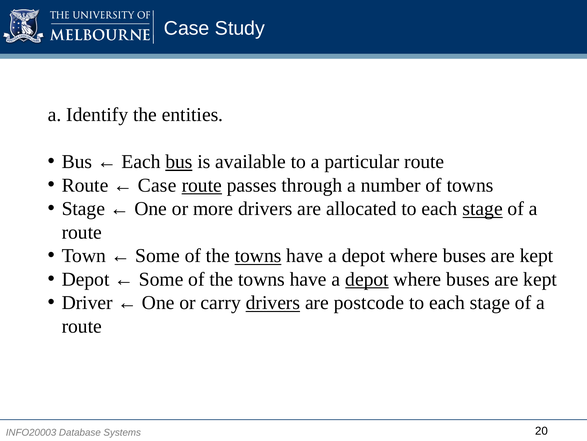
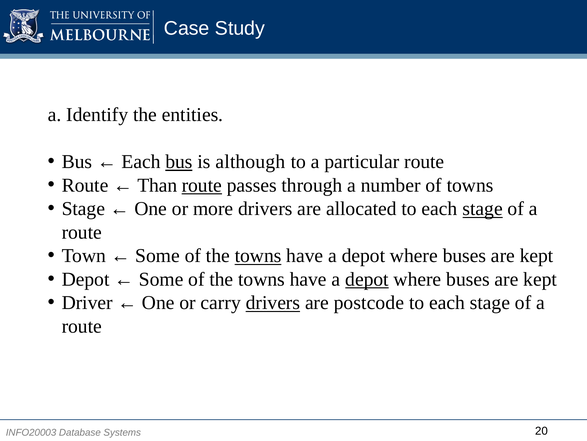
available: available -> although
Case at (157, 185): Case -> Than
